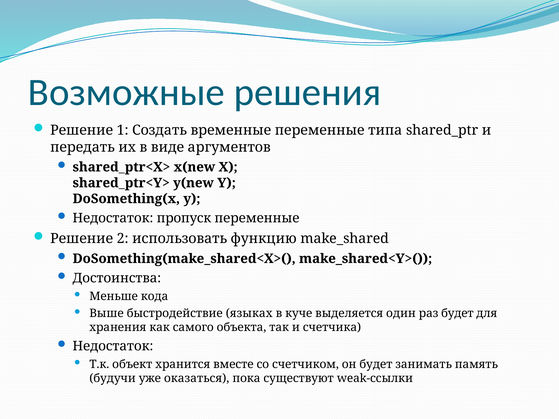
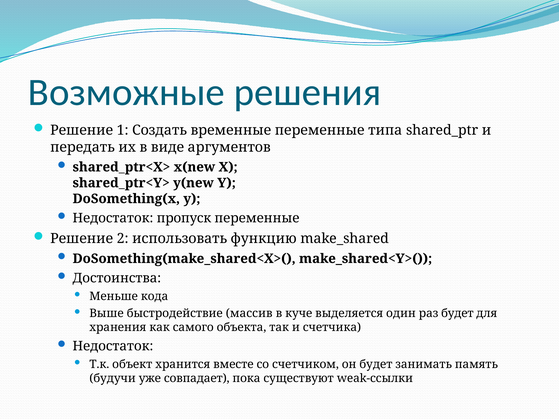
языках: языках -> массив
оказаться: оказаться -> совпадает
